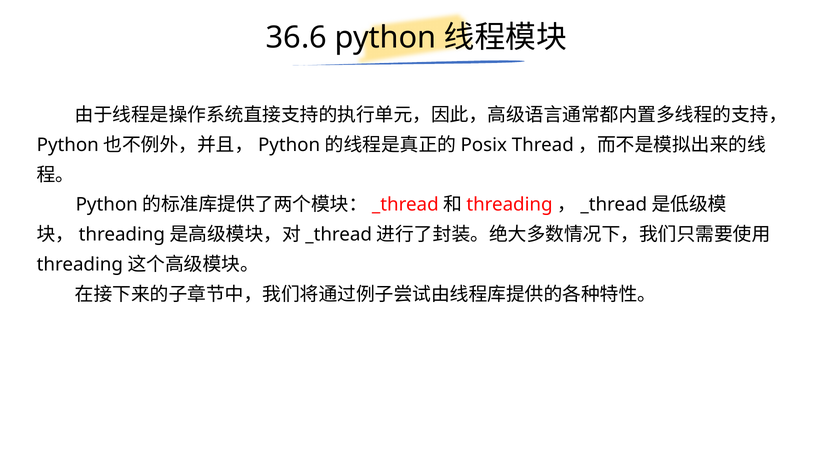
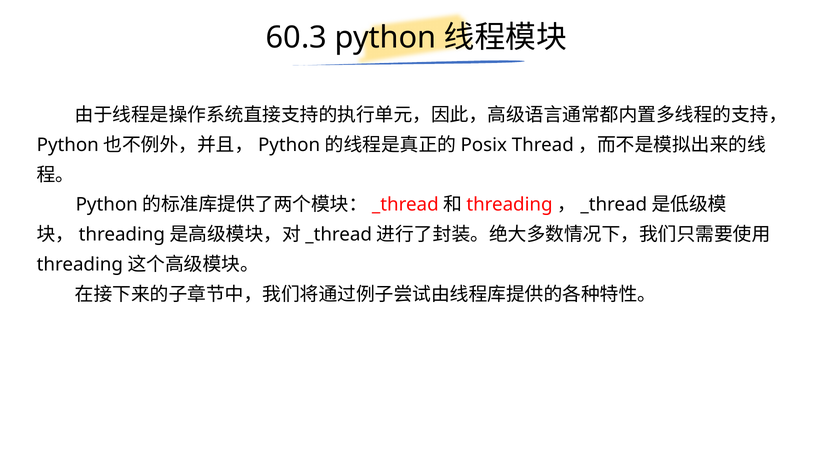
36.6: 36.6 -> 60.3
